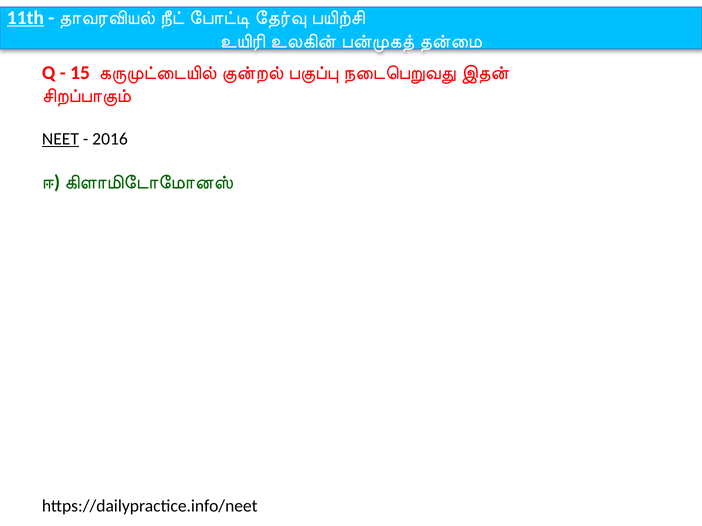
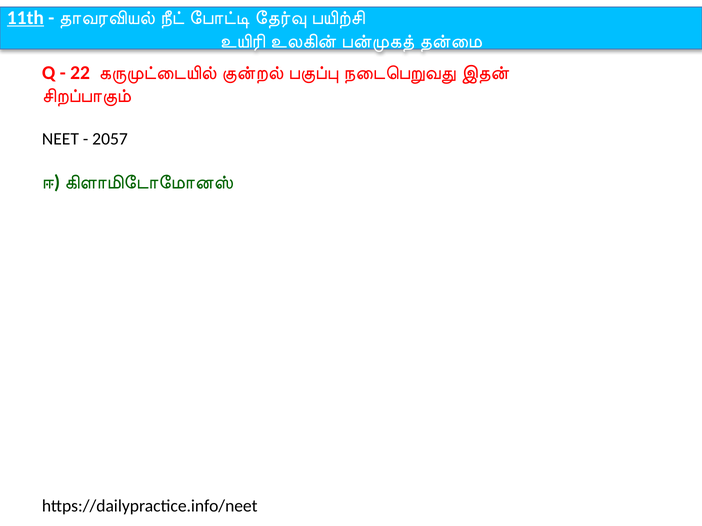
15: 15 -> 22
NEET underline: present -> none
2016: 2016 -> 2057
